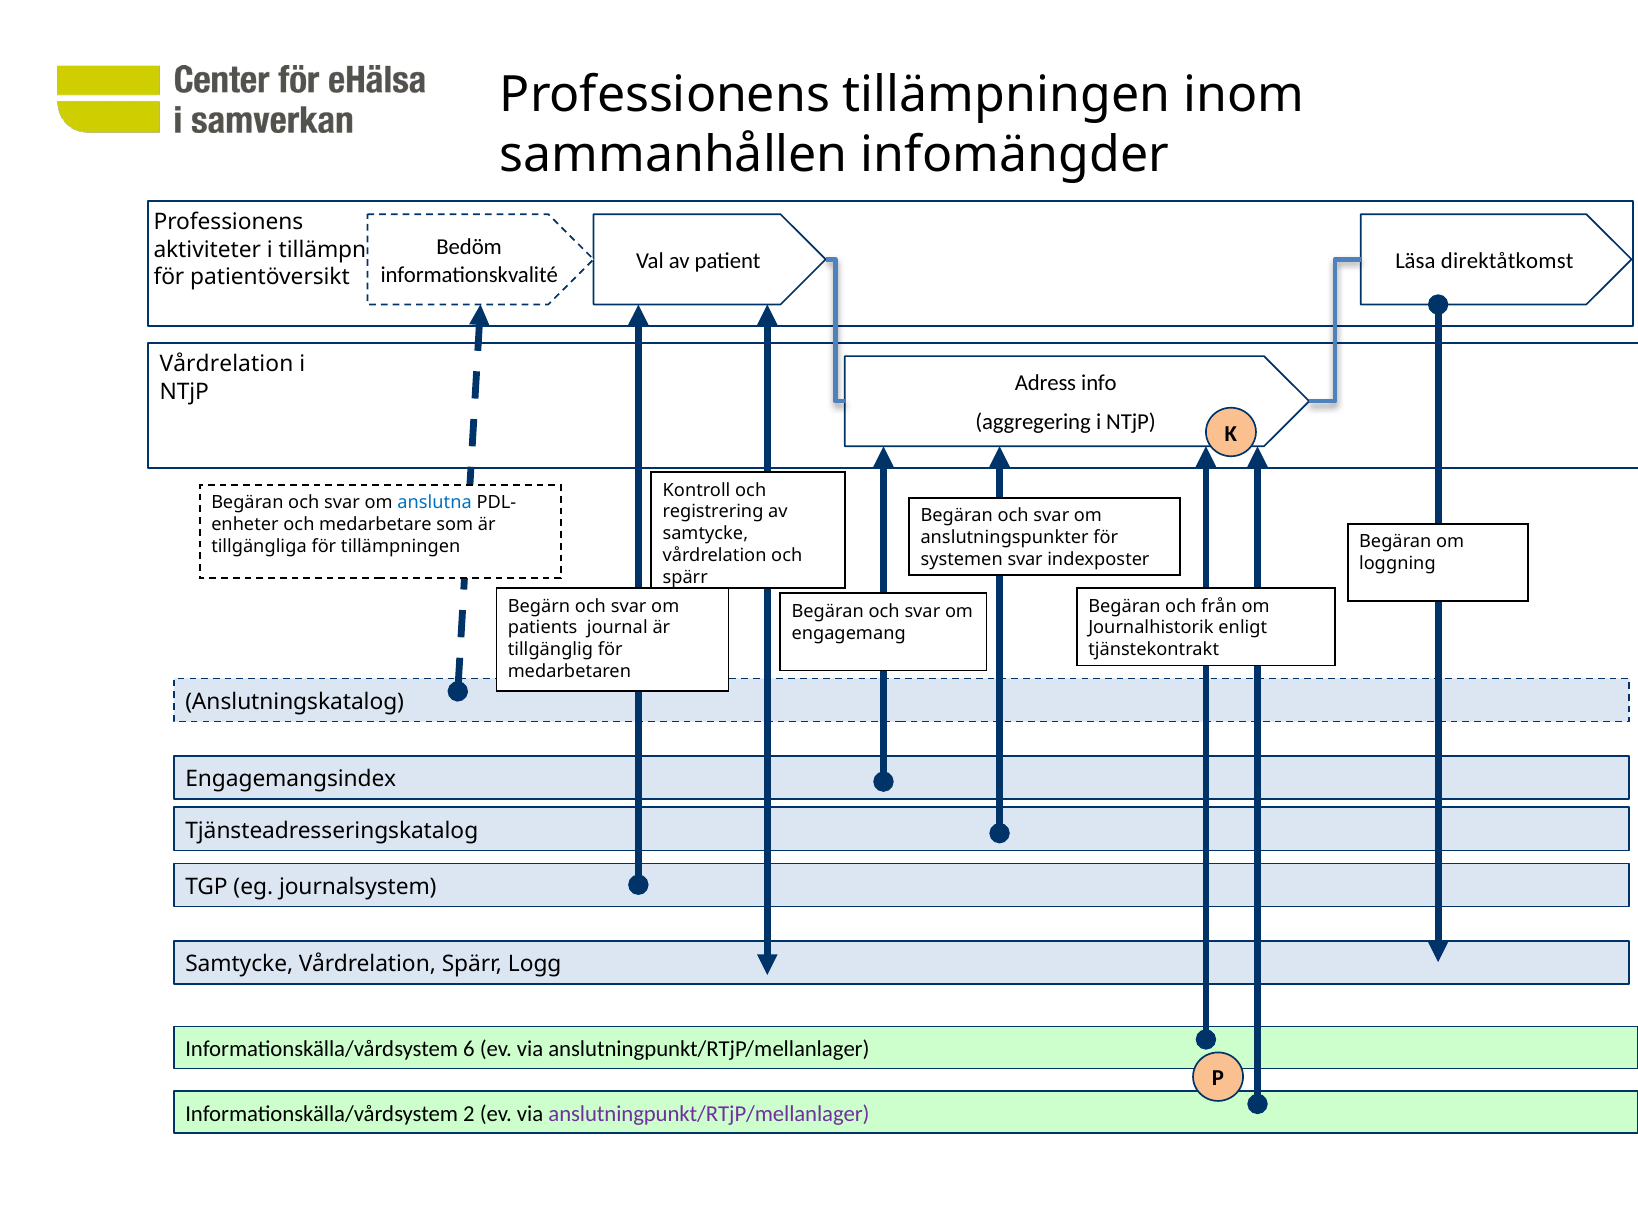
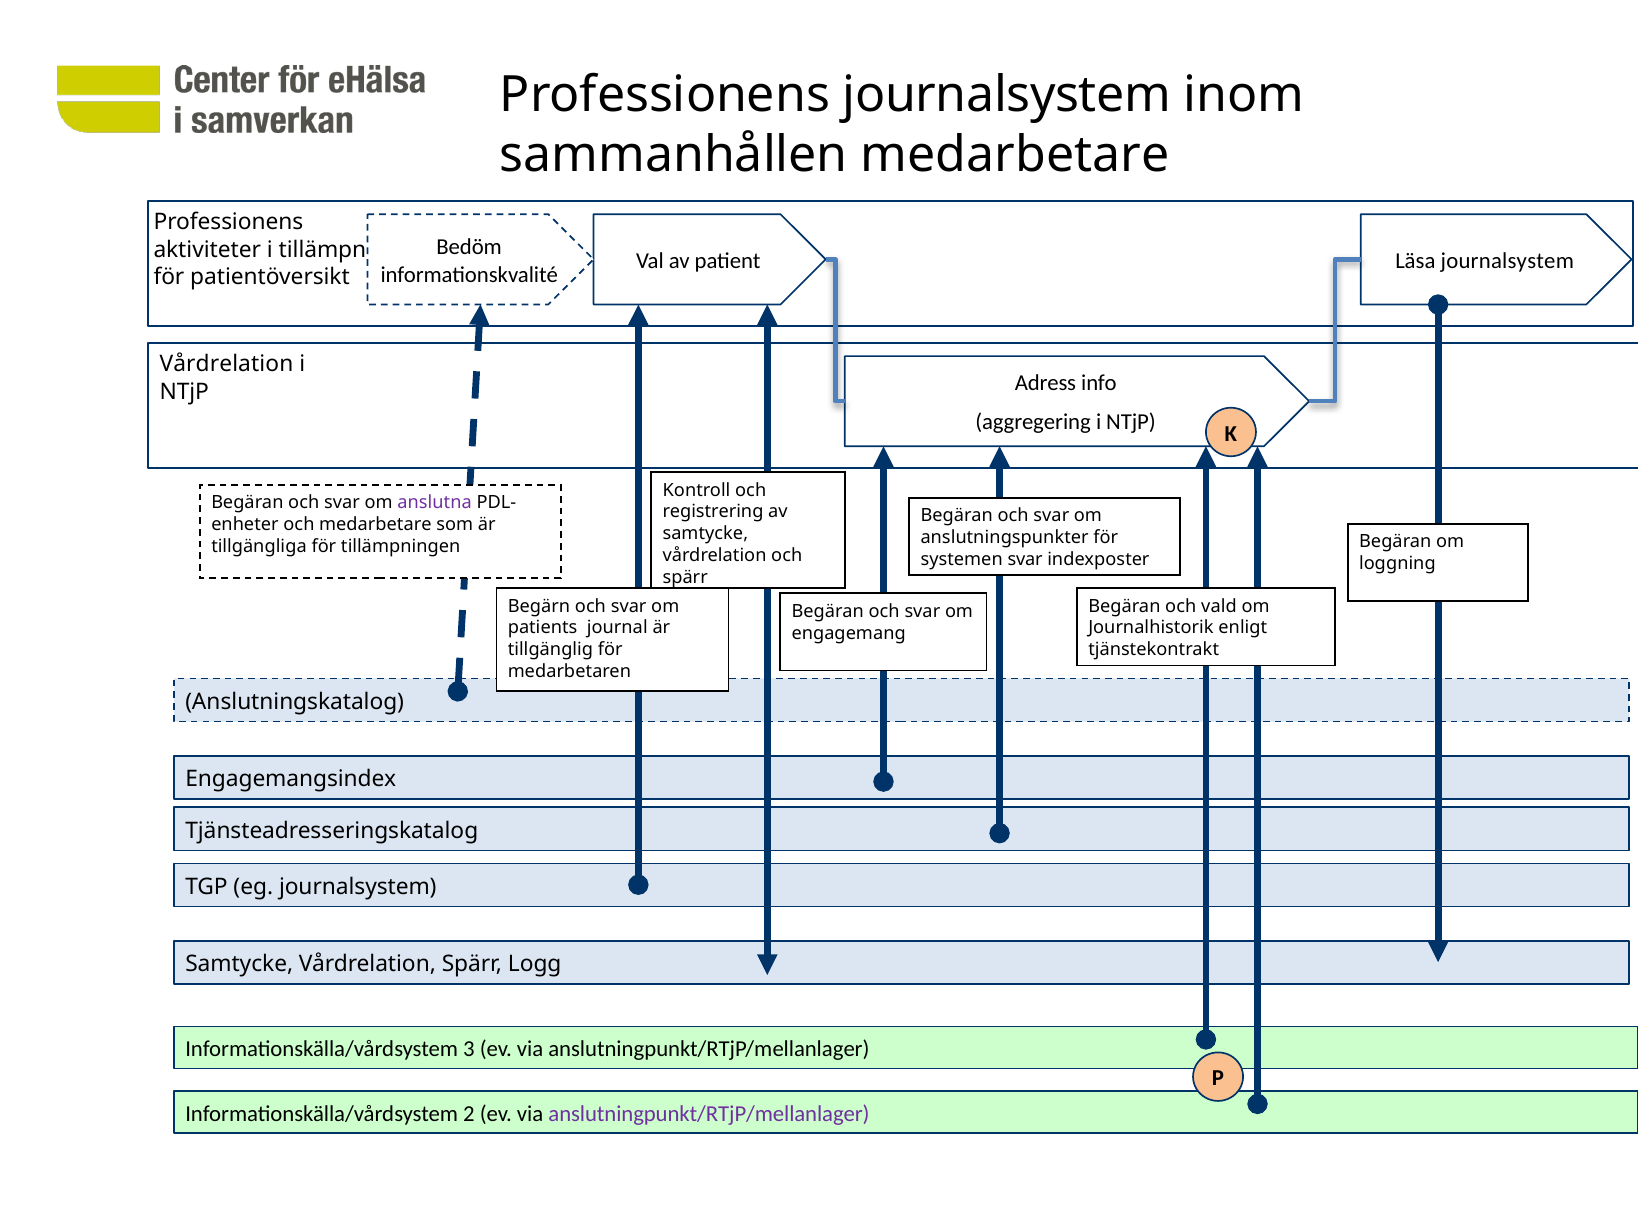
Professionens tillämpningen: tillämpningen -> journalsystem
sammanhållen infomängder: infomängder -> medarbetare
Läsa direktåtkomst: direktåtkomst -> journalsystem
anslutna colour: blue -> purple
från: från -> vald
6: 6 -> 3
